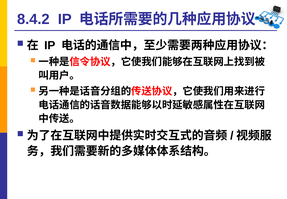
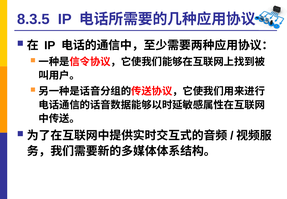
8.4.2: 8.4.2 -> 8.3.5
